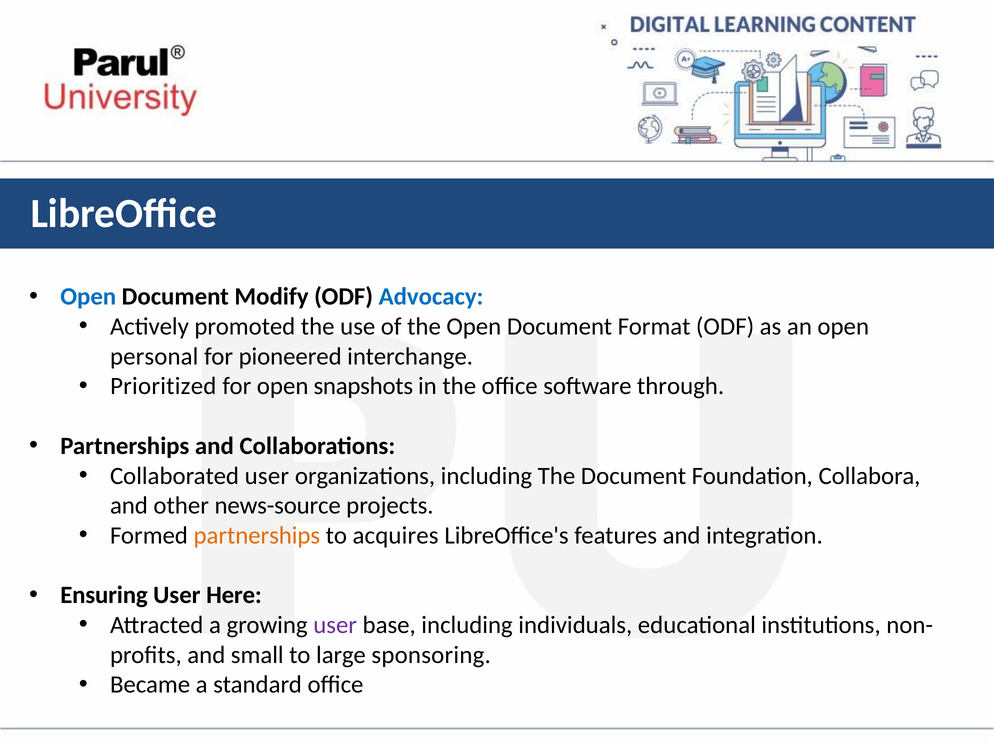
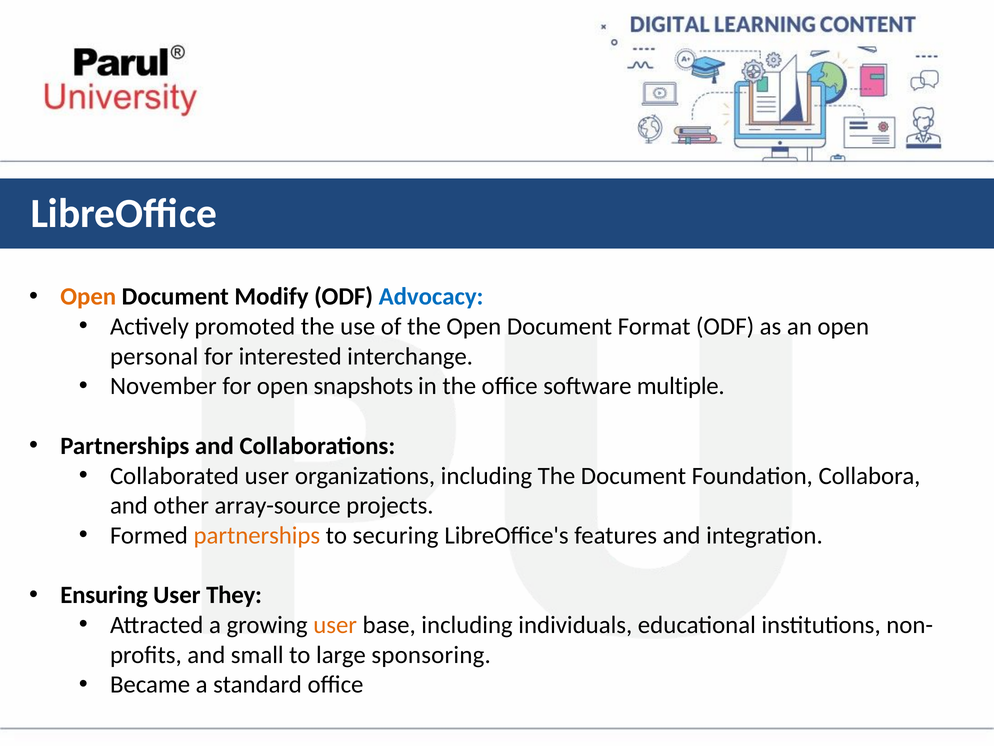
Open at (88, 297) colour: blue -> orange
pioneered: pioneered -> interested
Prioritized: Prioritized -> November
through: through -> multiple
news-source: news-source -> array-source
acquires: acquires -> securing
Here: Here -> They
user at (335, 625) colour: purple -> orange
